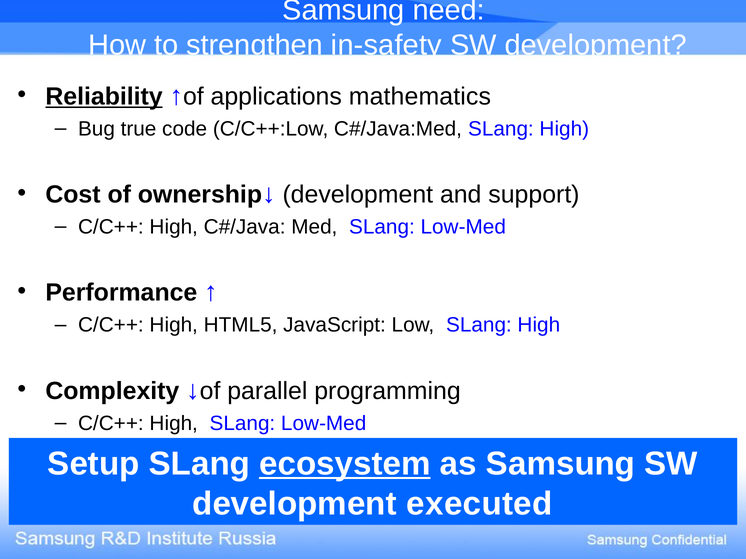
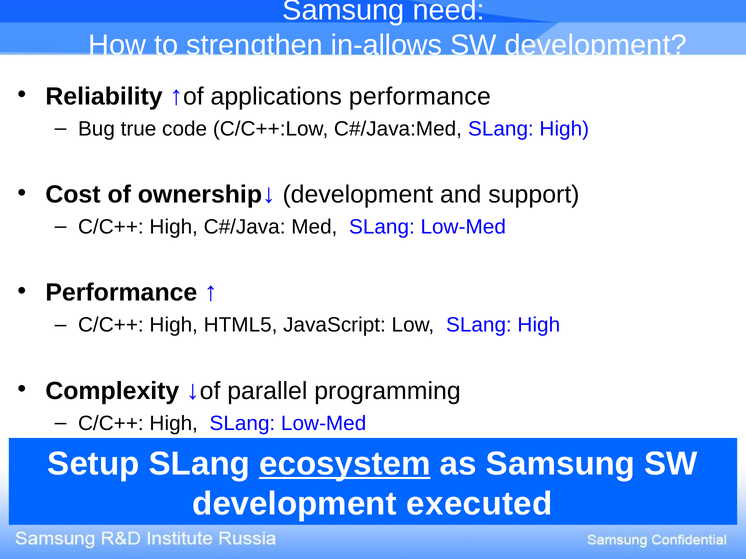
in-safety: in-safety -> in-allows
Reliability underline: present -> none
applications mathematics: mathematics -> performance
